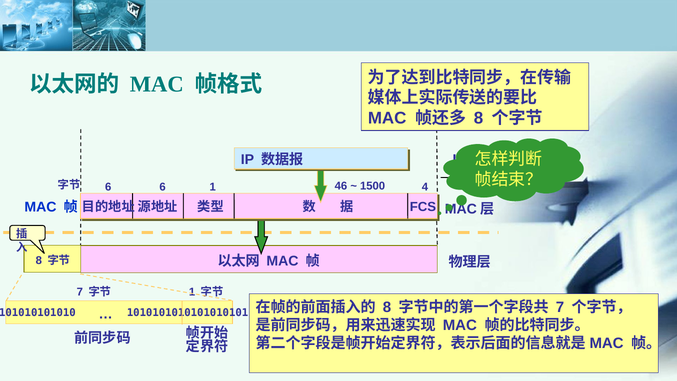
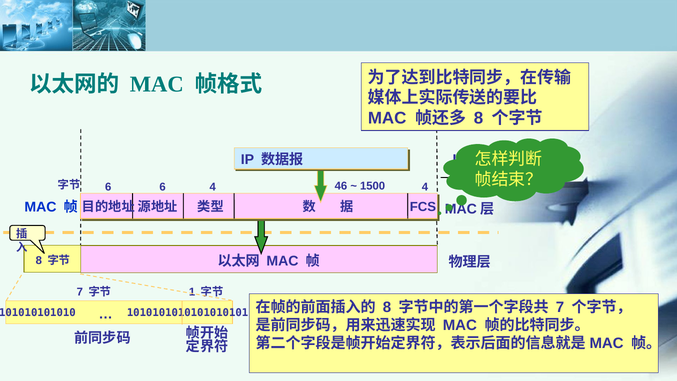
6 1: 1 -> 4
